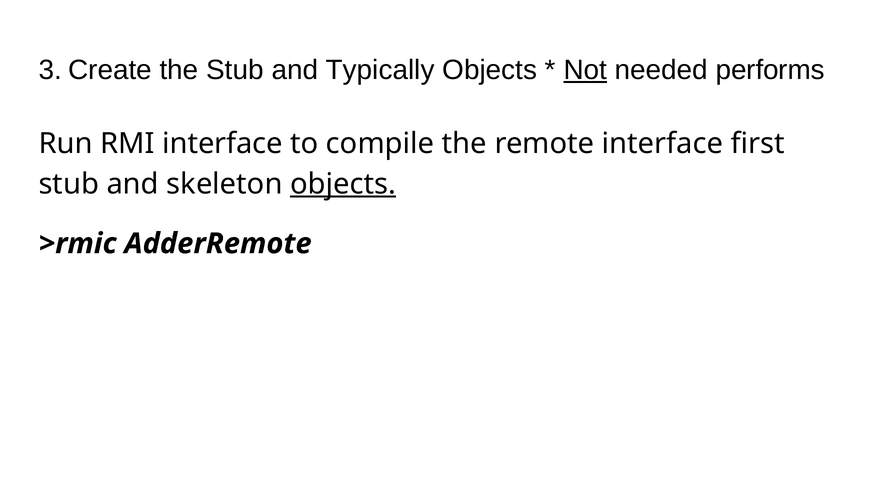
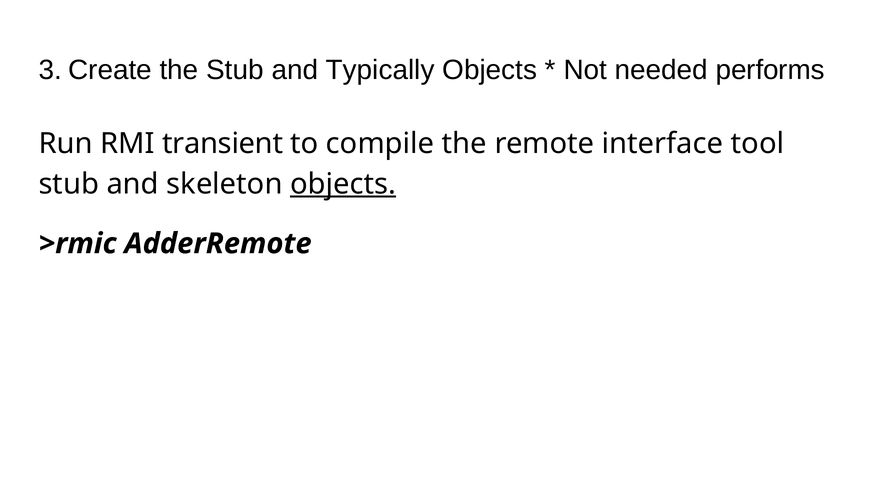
Not underline: present -> none
RMI interface: interface -> transient
first: first -> tool
